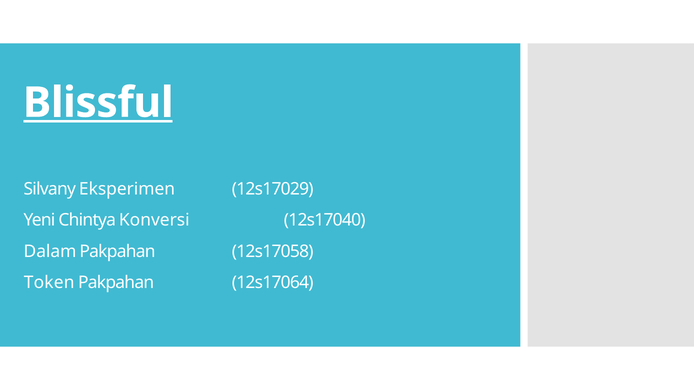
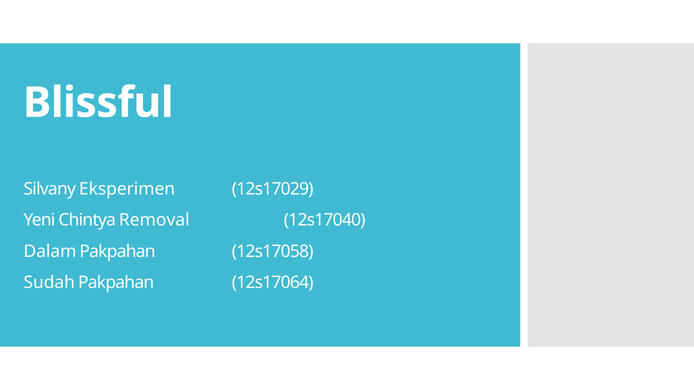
Blissful underline: present -> none
Konversi: Konversi -> Removal
Token: Token -> Sudah
